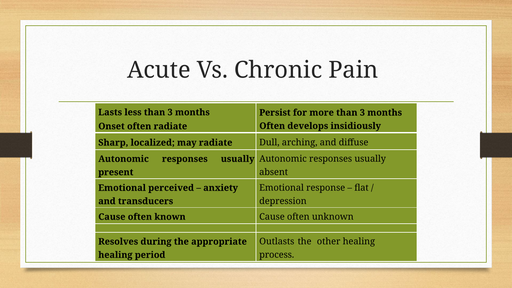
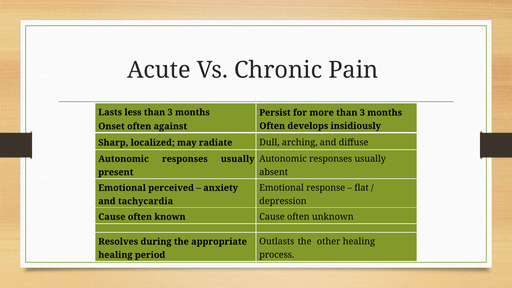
often radiate: radiate -> against
transducers: transducers -> tachycardia
